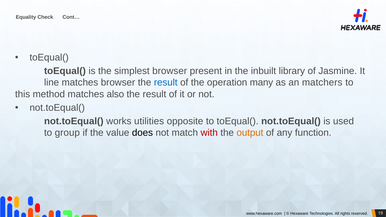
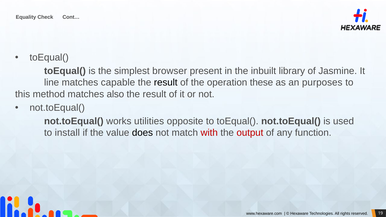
matches browser: browser -> capable
result at (166, 83) colour: blue -> black
many: many -> these
matchers: matchers -> purposes
group: group -> install
output colour: orange -> red
